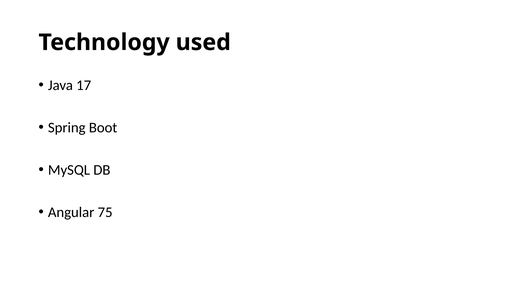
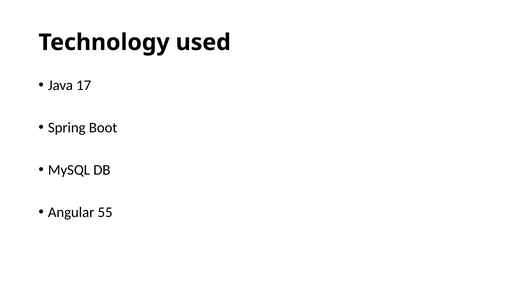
75: 75 -> 55
